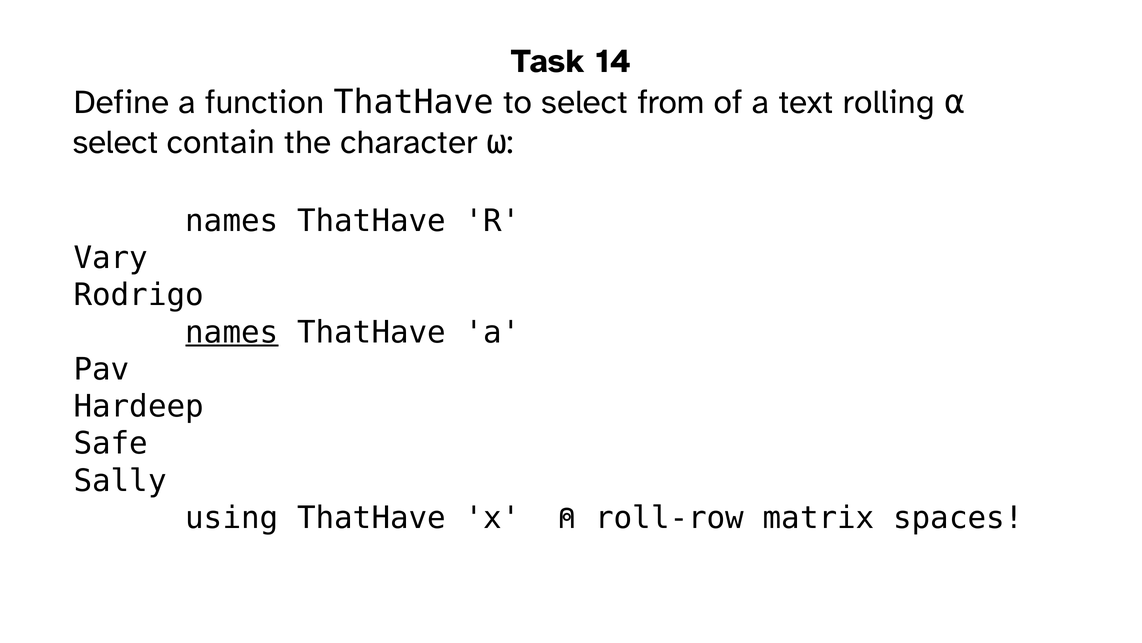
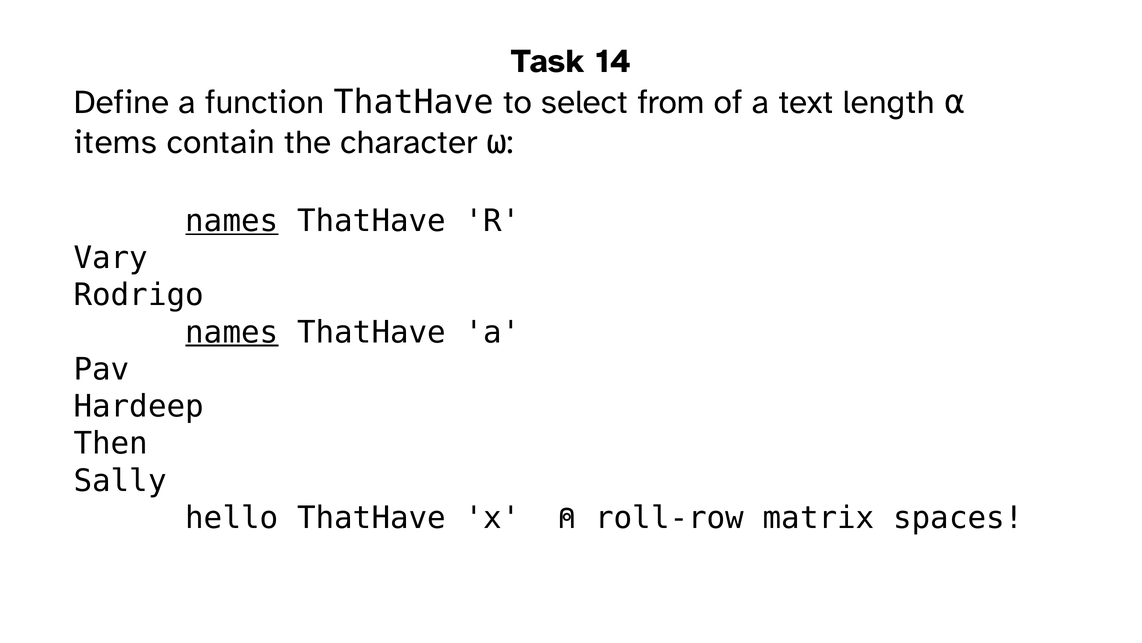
rolling: rolling -> length
select at (116, 142): select -> items
names at (232, 221) underline: none -> present
Safe: Safe -> Then
using: using -> hello
